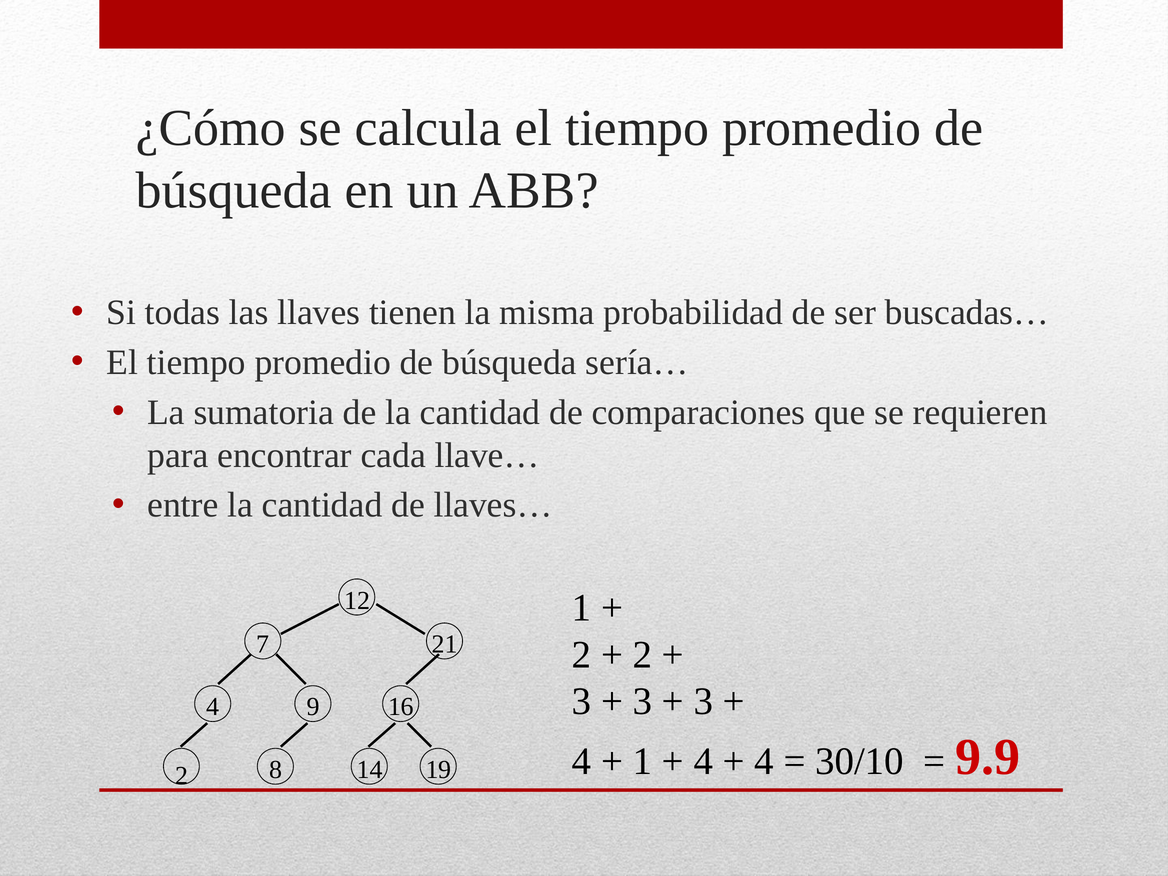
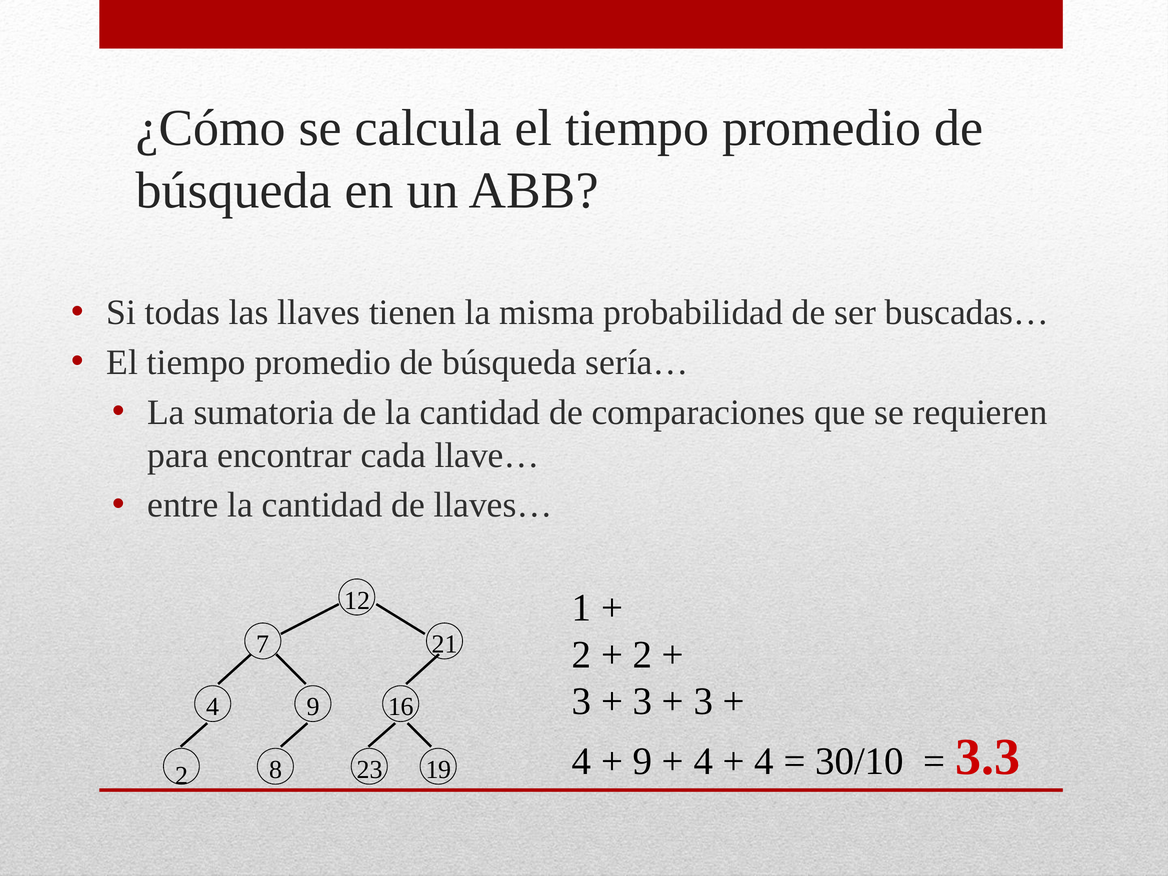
1 at (642, 761): 1 -> 9
9.9: 9.9 -> 3.3
14: 14 -> 23
